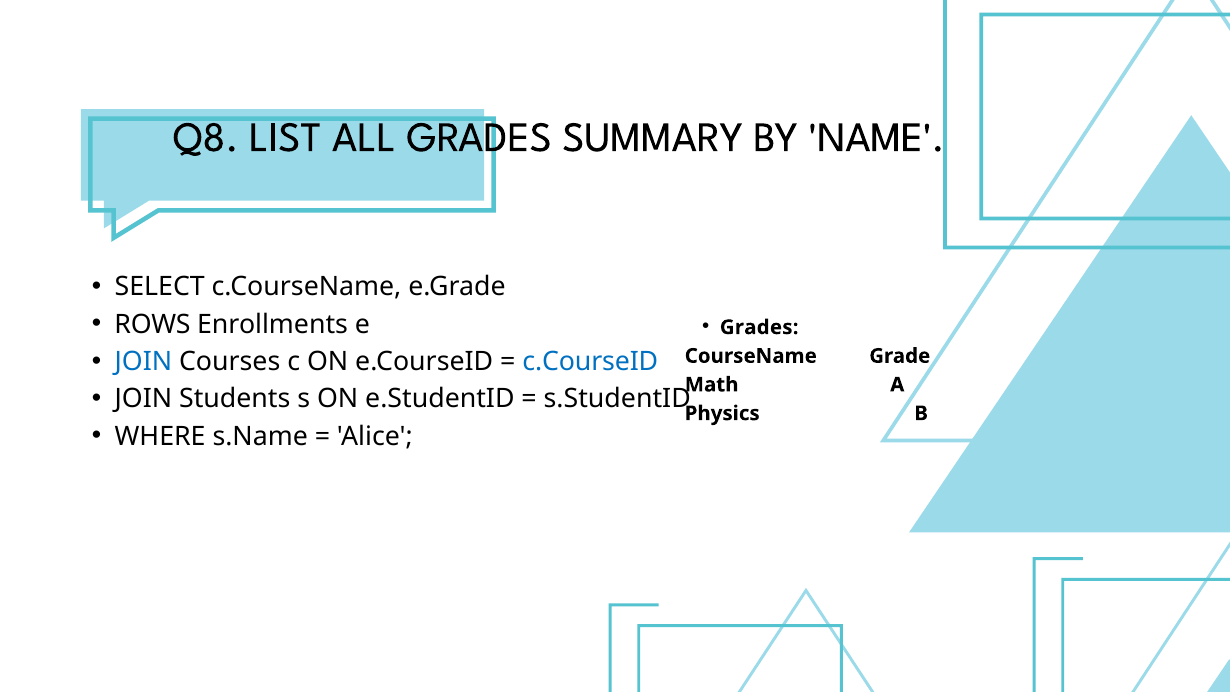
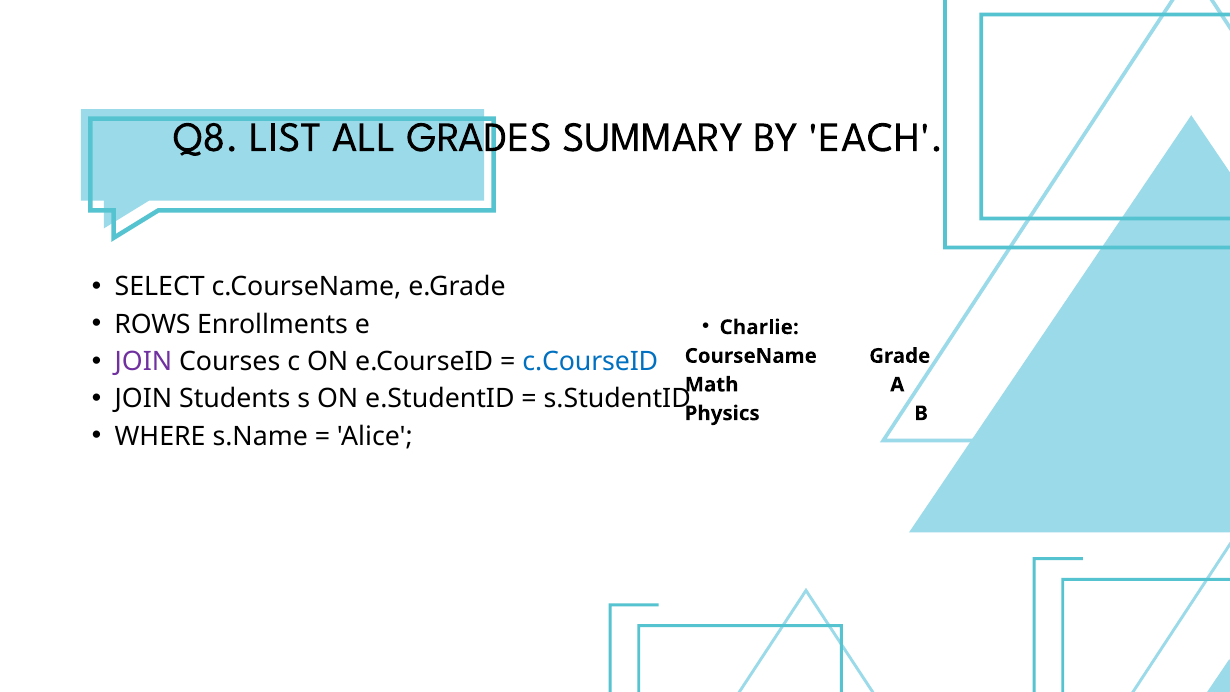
NAME: NAME -> EACH
Grades at (759, 327): Grades -> Charlie
JOIN at (143, 362) colour: blue -> purple
